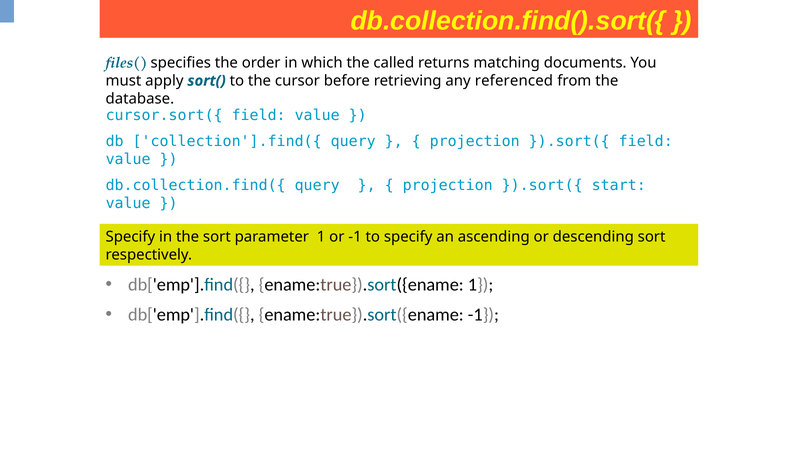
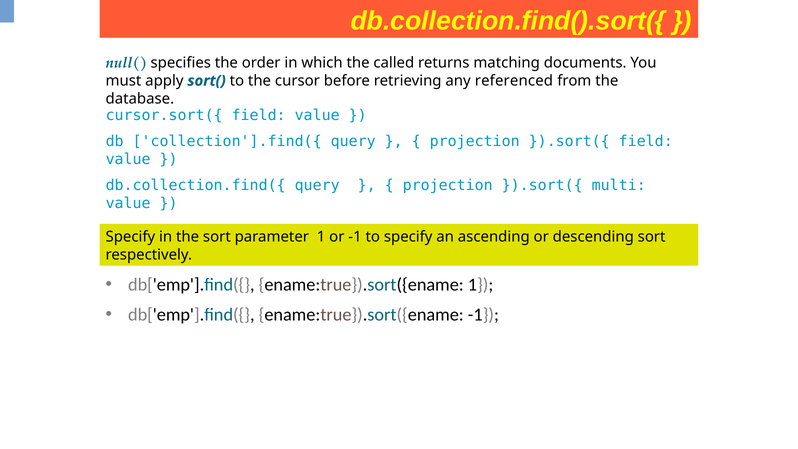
files(: files( -> null(
start: start -> multi
